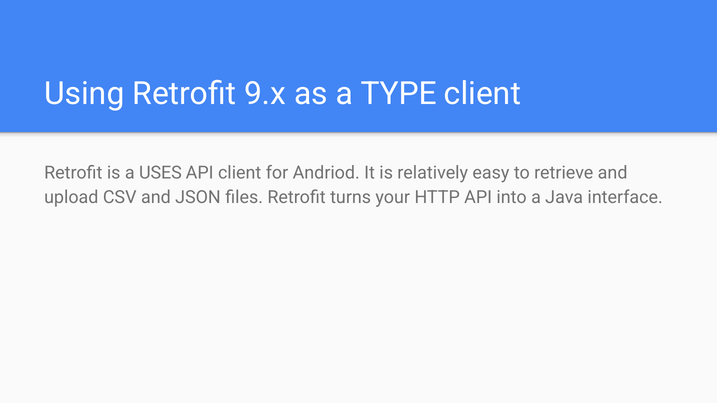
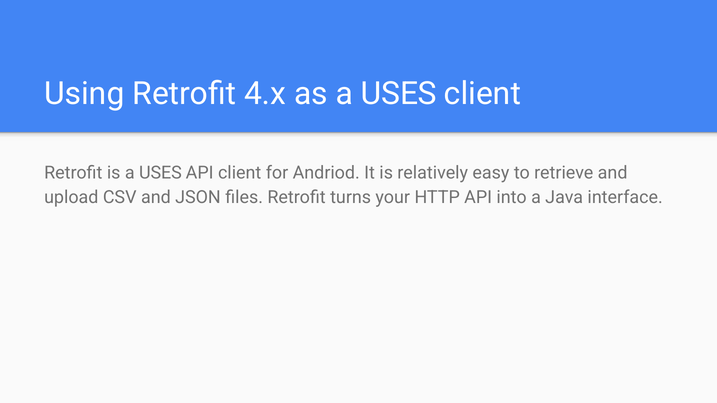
9.x: 9.x -> 4.x
as a TYPE: TYPE -> USES
